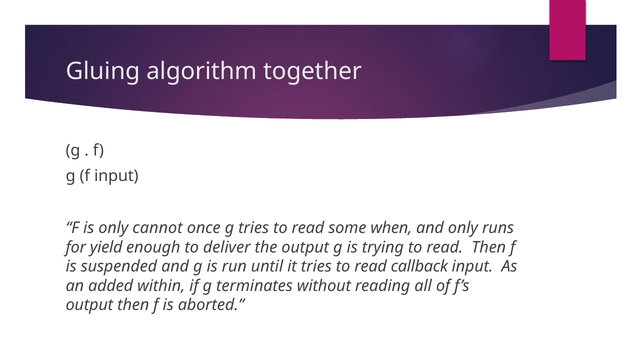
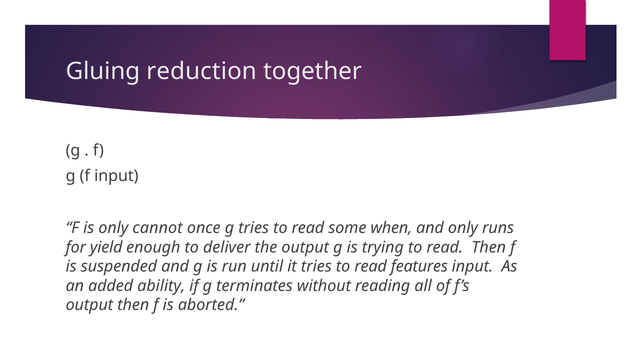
algorithm: algorithm -> reduction
callback: callback -> features
within: within -> ability
